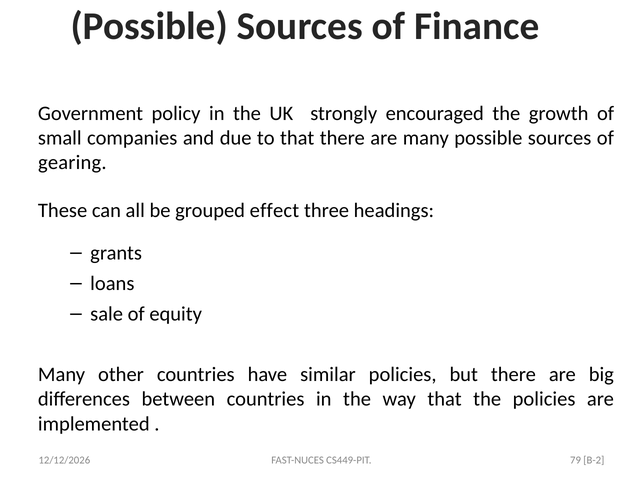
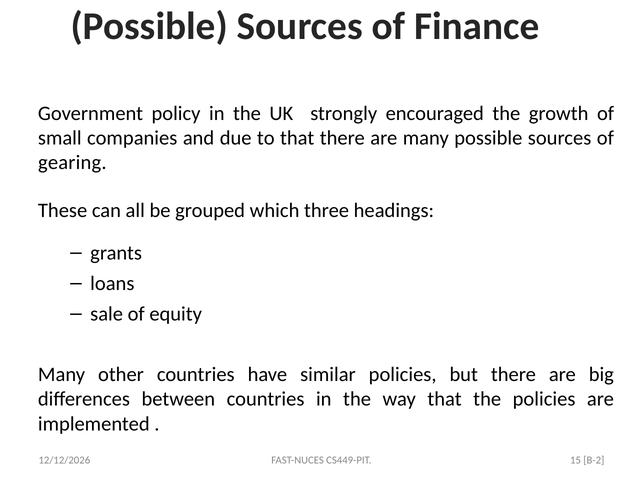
effect: effect -> which
79: 79 -> 15
